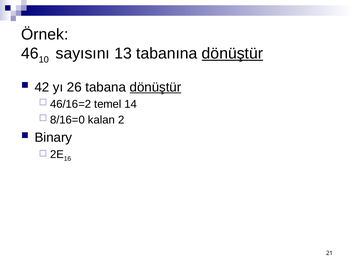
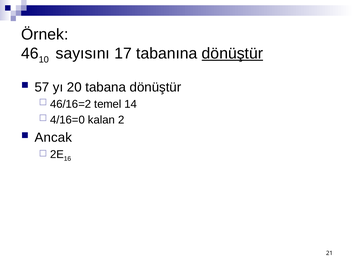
13: 13 -> 17
42: 42 -> 57
26: 26 -> 20
dönüştür at (155, 87) underline: present -> none
8/16=0: 8/16=0 -> 4/16=0
Binary: Binary -> Ancak
